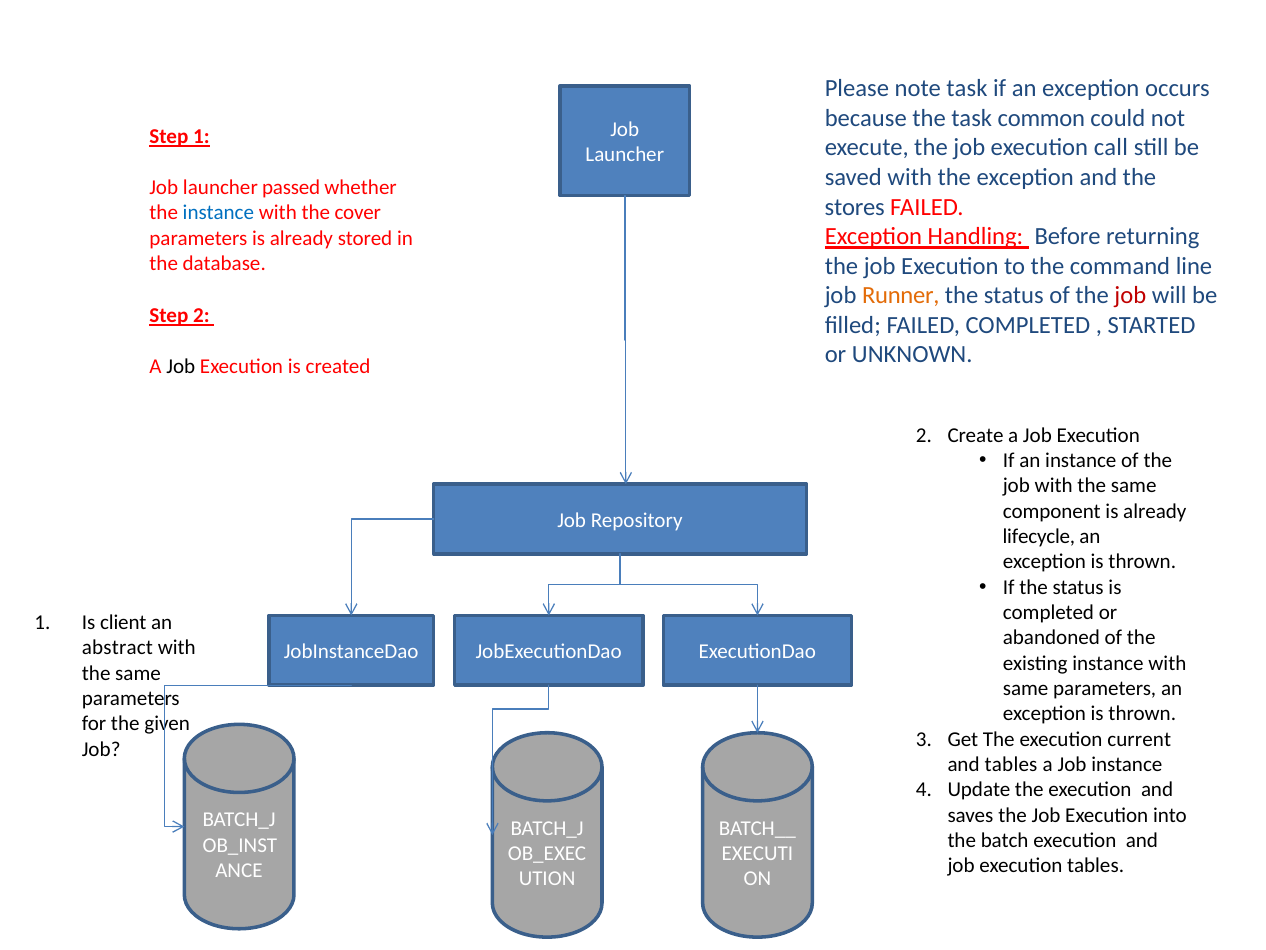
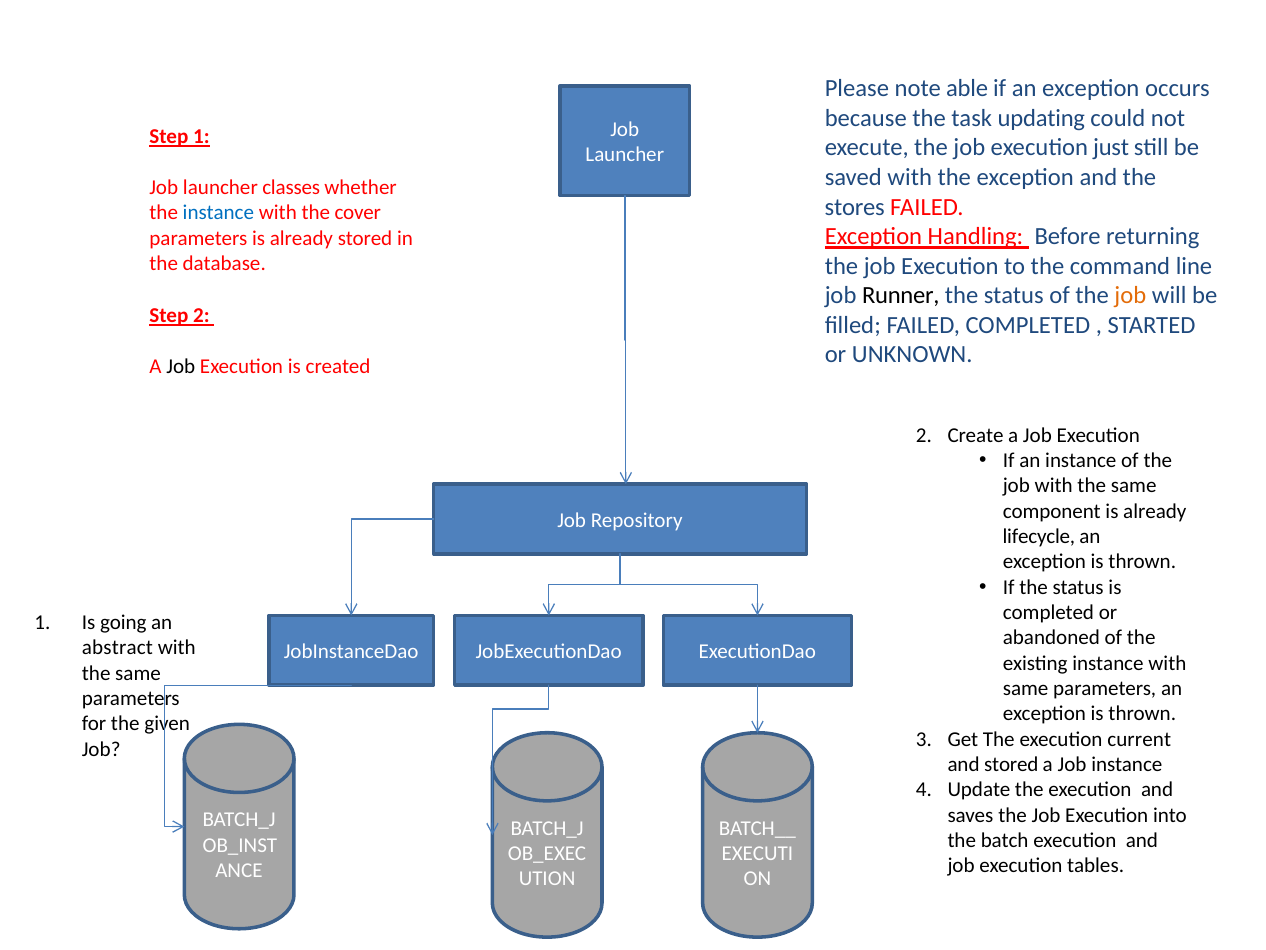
note task: task -> able
common: common -> updating
call: call -> just
passed: passed -> classes
Runner colour: orange -> black
job at (1130, 296) colour: red -> orange
client: client -> going
and tables: tables -> stored
